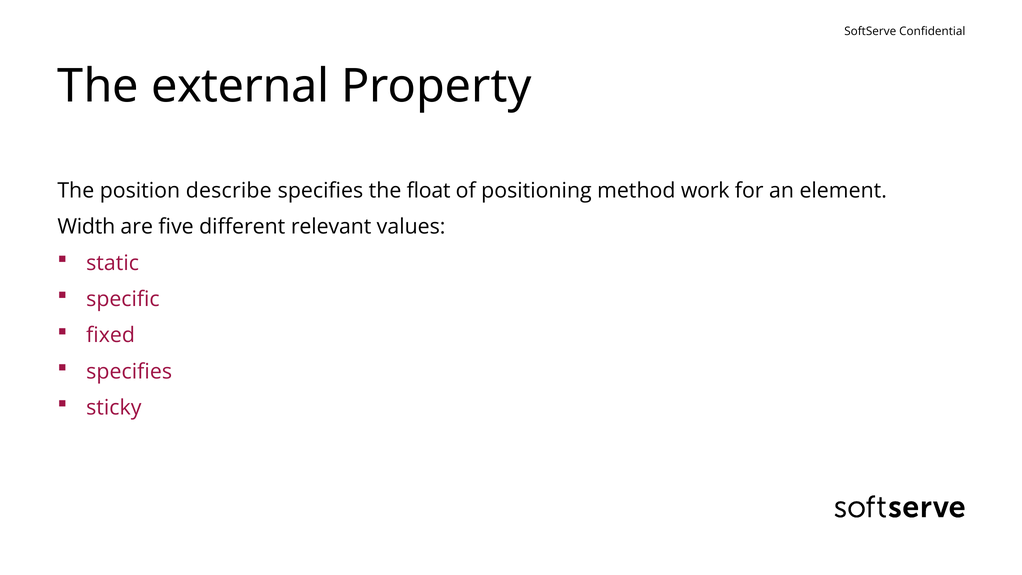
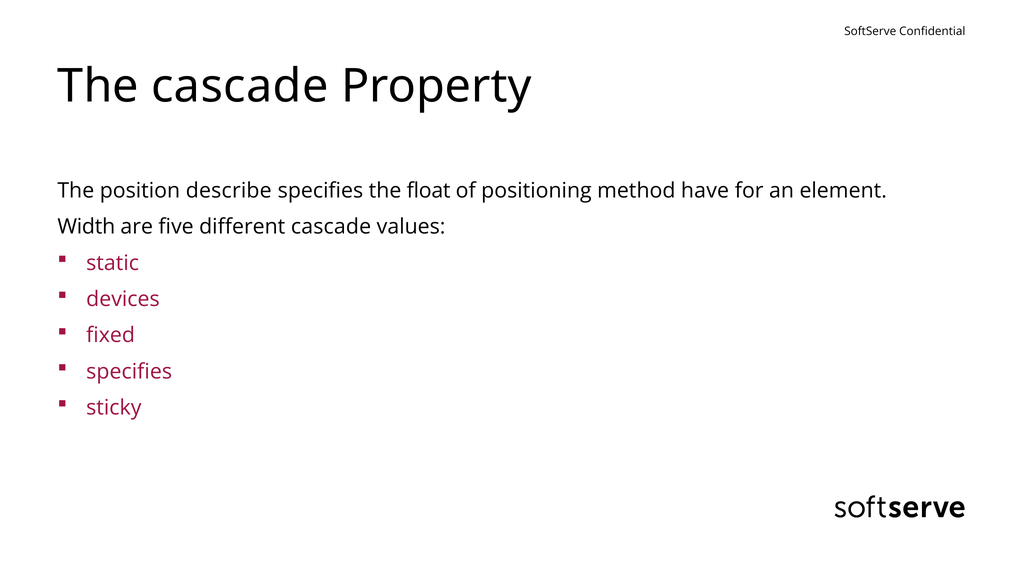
The external: external -> cascade
work: work -> have
different relevant: relevant -> cascade
specific: specific -> devices
